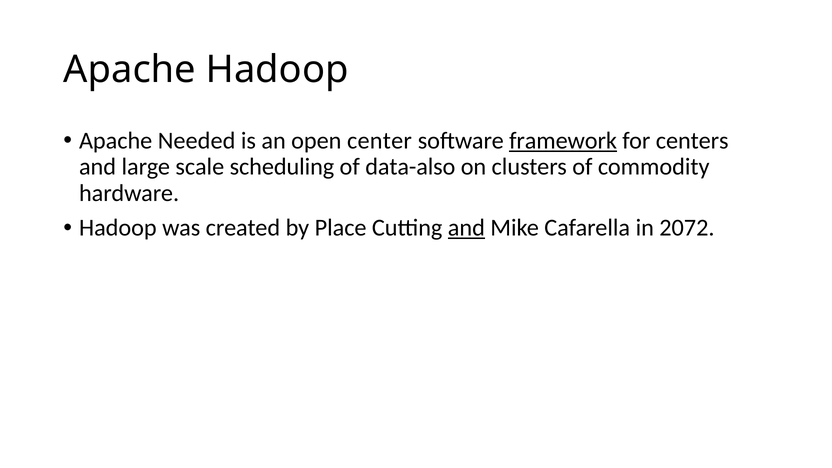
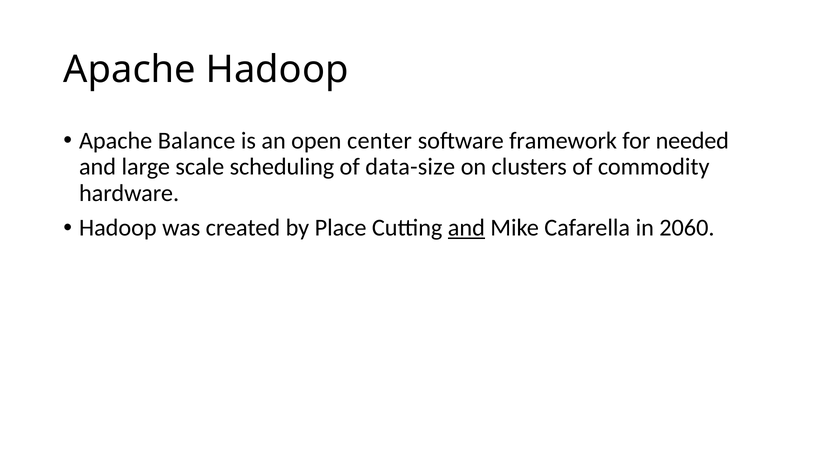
Needed: Needed -> Balance
framework underline: present -> none
centers: centers -> needed
data-also: data-also -> data-size
2072: 2072 -> 2060
